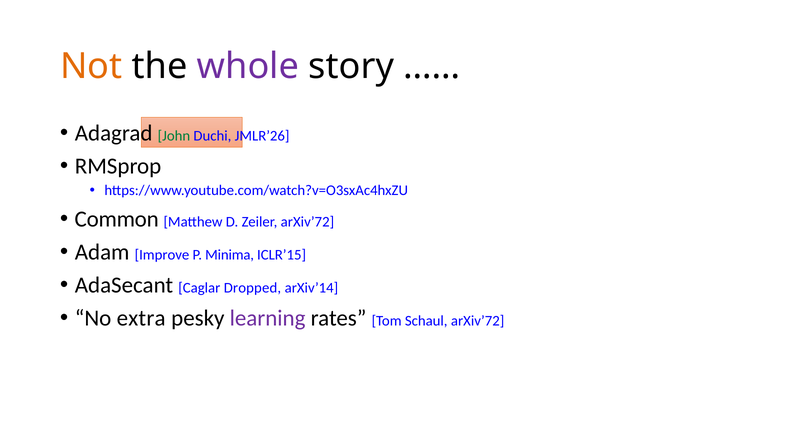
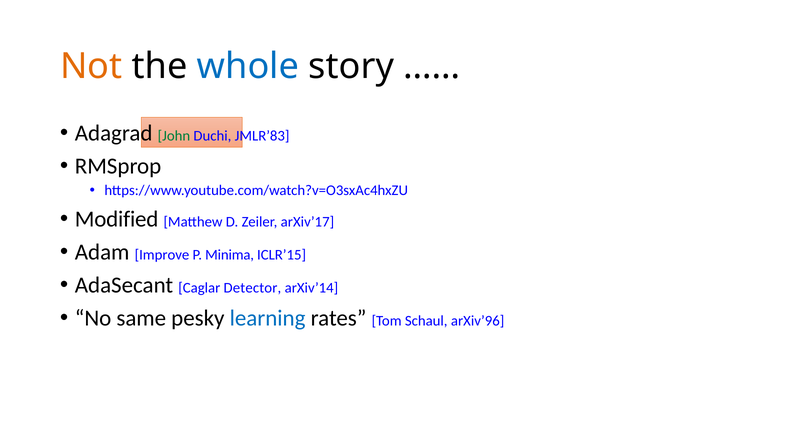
whole colour: purple -> blue
JMLR’26: JMLR’26 -> JMLR’83
Common: Common -> Modified
Zeiler arXiv’72: arXiv’72 -> arXiv’17
Dropped: Dropped -> Detector
extra: extra -> same
learning colour: purple -> blue
Schaul arXiv’72: arXiv’72 -> arXiv’96
